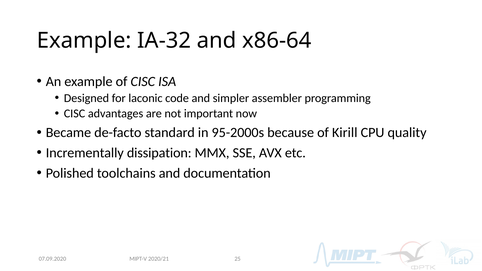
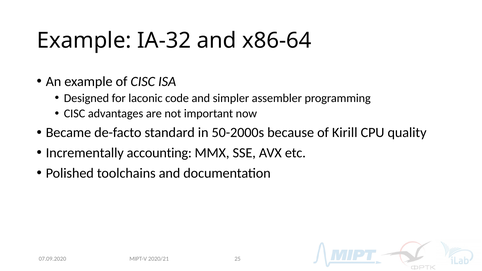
95-2000s: 95-2000s -> 50-2000s
dissipation: dissipation -> accounting
